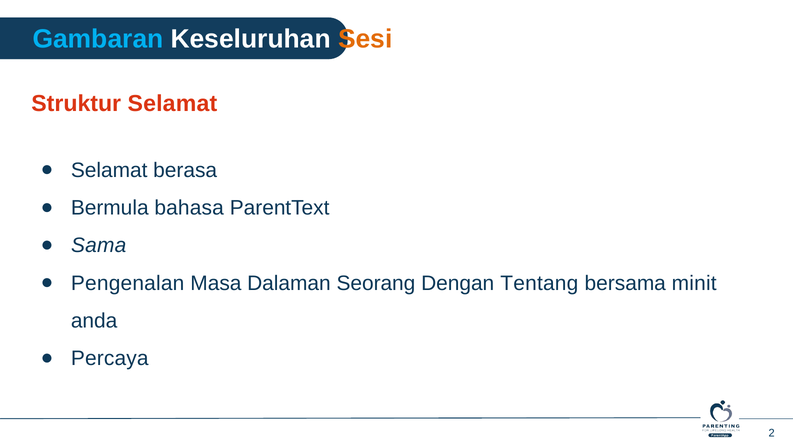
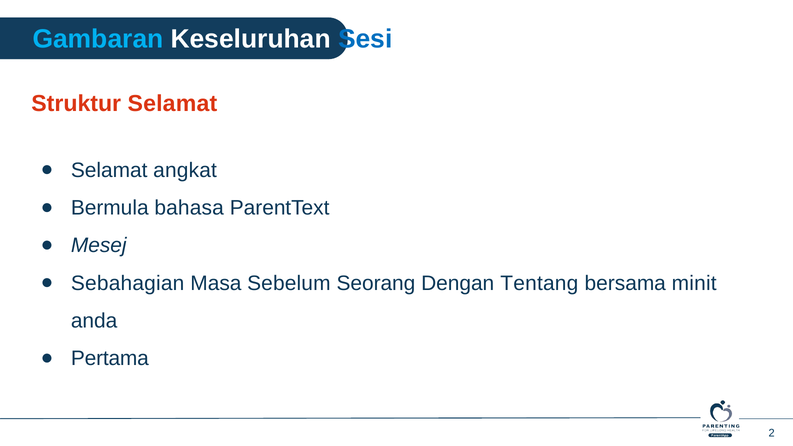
Sesi colour: orange -> blue
berasa: berasa -> angkat
Sama: Sama -> Mesej
Pengenalan: Pengenalan -> Sebahagian
Dalaman: Dalaman -> Sebelum
Percaya: Percaya -> Pertama
